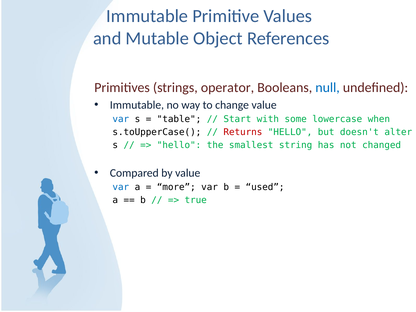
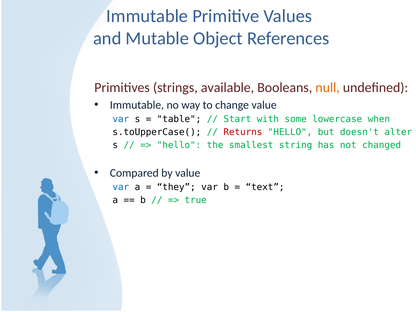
operator: operator -> available
null colour: blue -> orange
more: more -> they
used: used -> text
